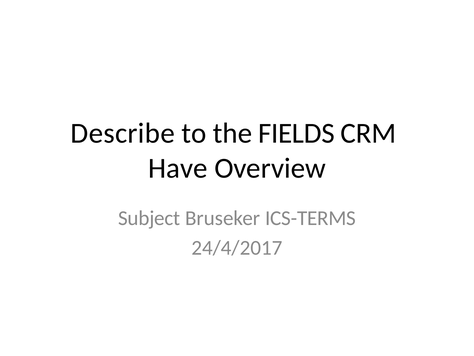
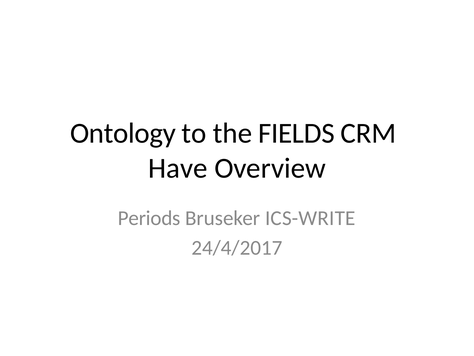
Describe: Describe -> Ontology
Subject: Subject -> Periods
ICS-TERMS: ICS-TERMS -> ICS-WRITE
